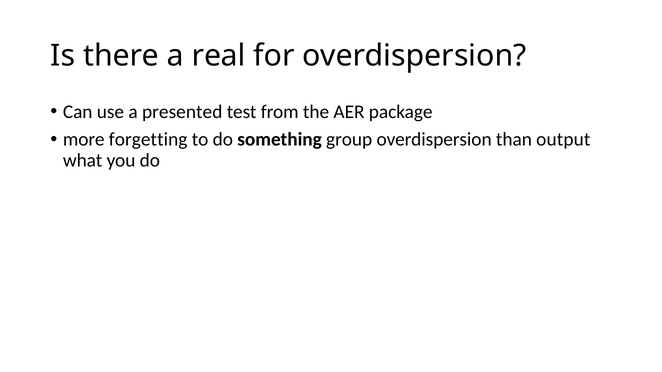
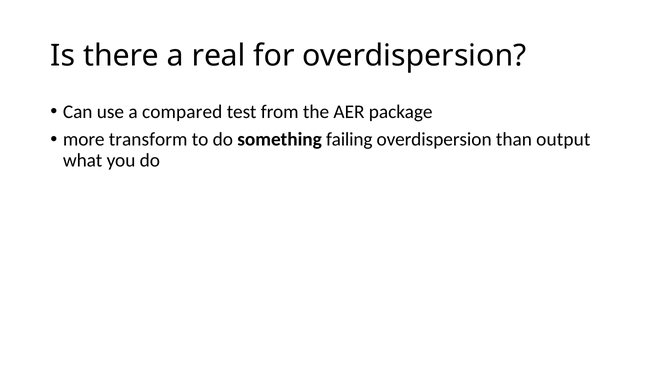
presented: presented -> compared
forgetting: forgetting -> transform
group: group -> failing
